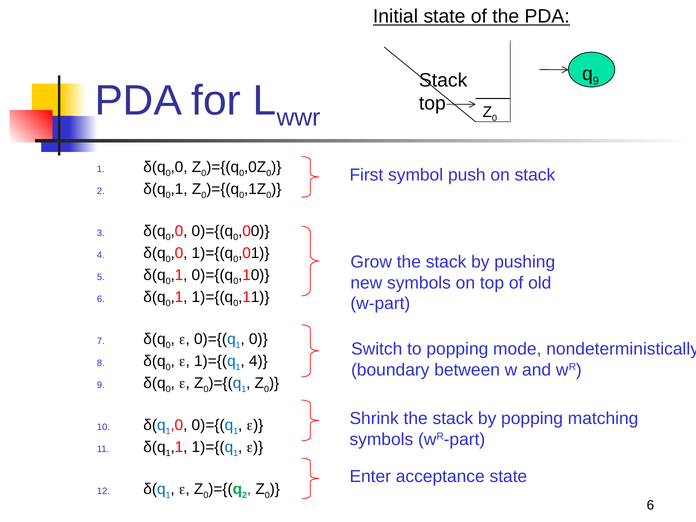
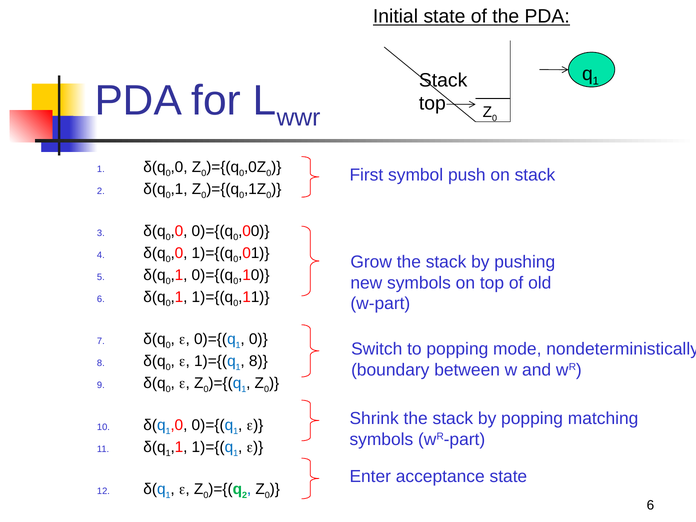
9 at (596, 81): 9 -> 1
4 at (258, 361): 4 -> 8
